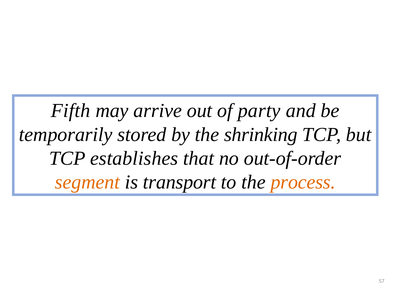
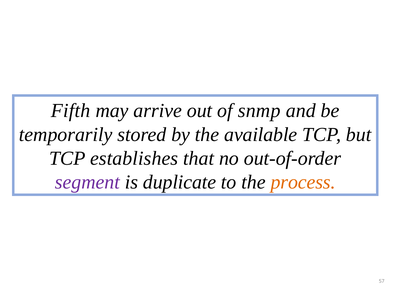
party: party -> snmp
shrinking: shrinking -> available
segment colour: orange -> purple
transport: transport -> duplicate
